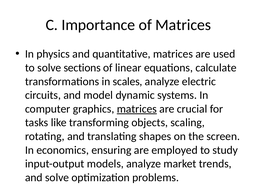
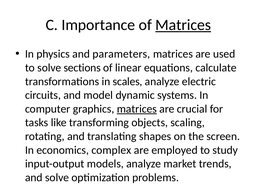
Matrices at (183, 25) underline: none -> present
quantitative: quantitative -> parameters
ensuring: ensuring -> complex
